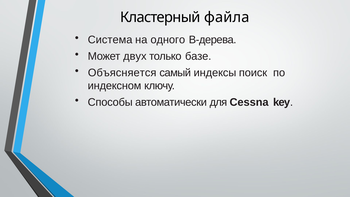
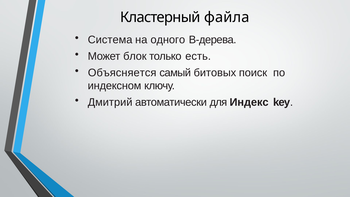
двух: двух -> блок
базе: базе -> есть
индексы: индексы -> битовых
Способы: Способы -> Дмитрий
Cessna: Cessna -> Индекс
